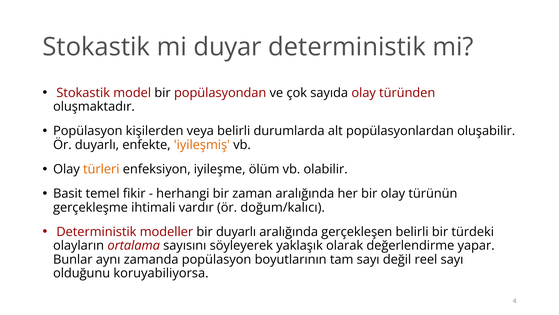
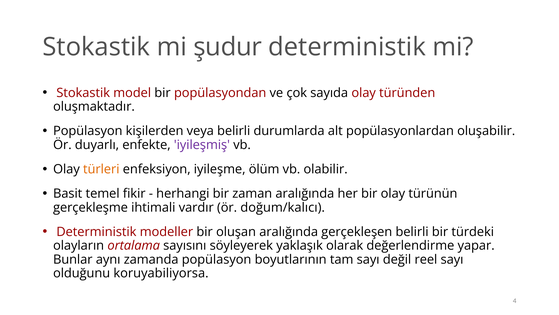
duyar: duyar -> şudur
iyileşmiş colour: orange -> purple
bir duyarlı: duyarlı -> oluşan
